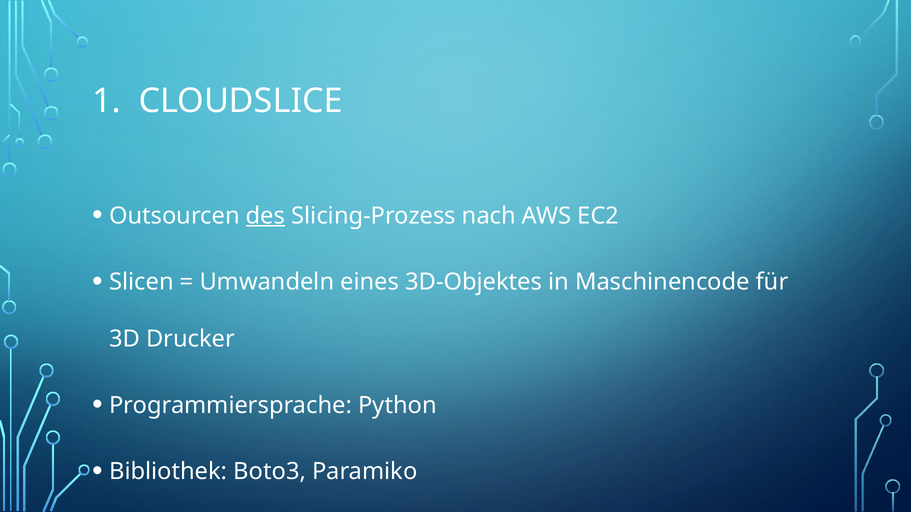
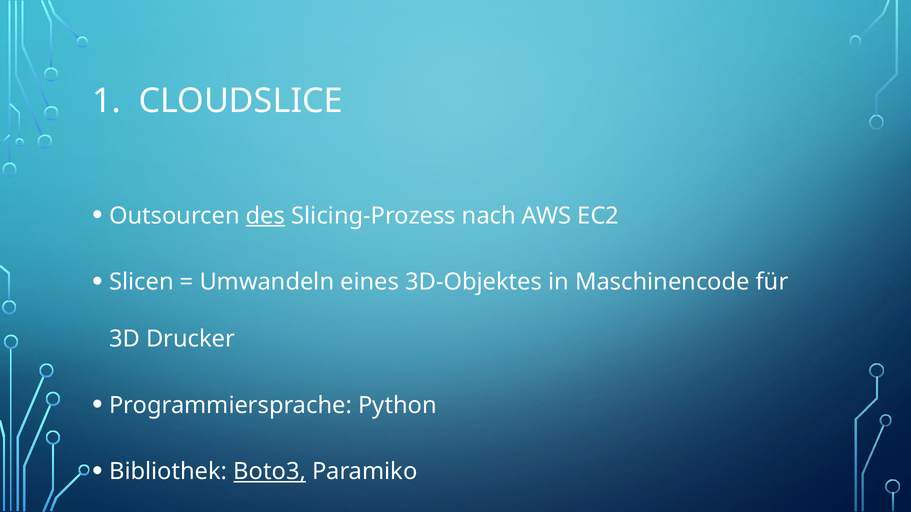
Boto3 underline: none -> present
